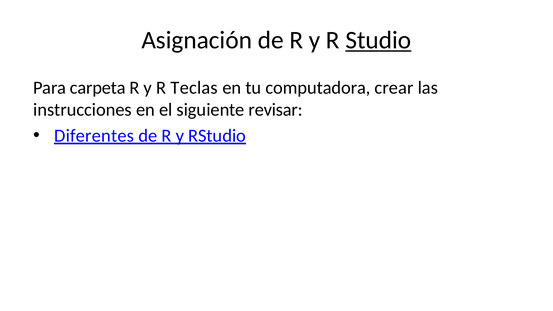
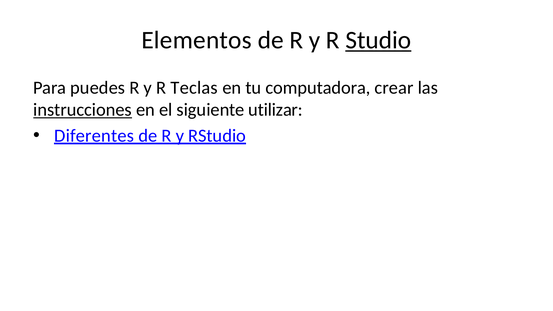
Asignación: Asignación -> Elementos
carpeta: carpeta -> puedes
instrucciones underline: none -> present
revisar: revisar -> utilizar
